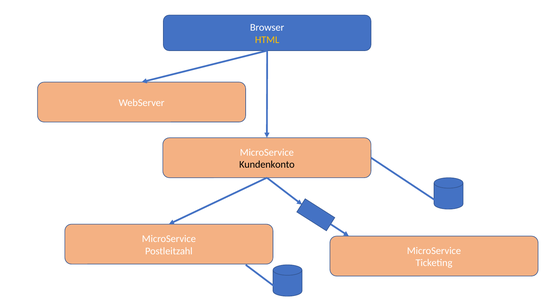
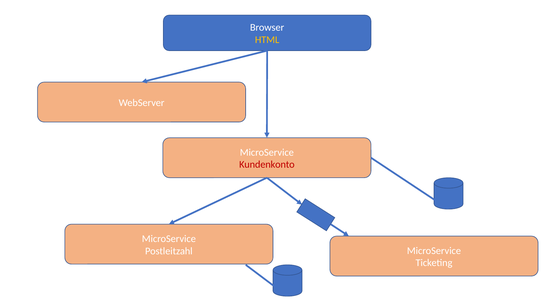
Kundenkonto colour: black -> red
